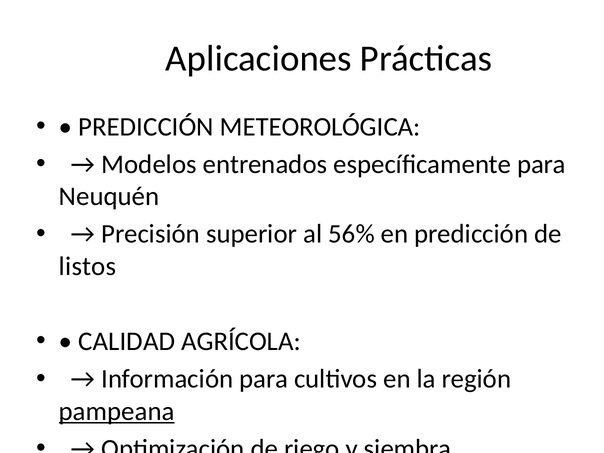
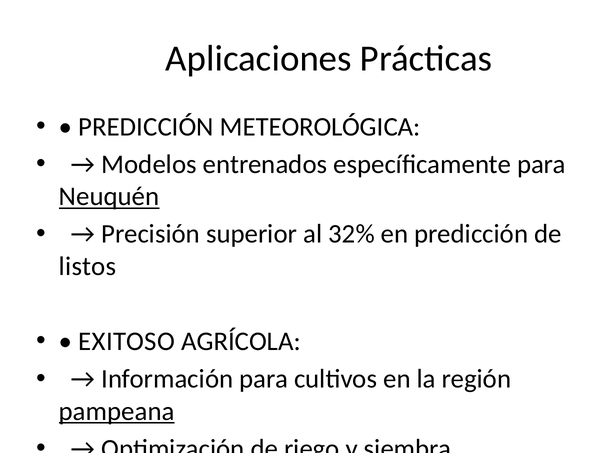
Neuquén underline: none -> present
56%: 56% -> 32%
CALIDAD: CALIDAD -> EXITOSO
